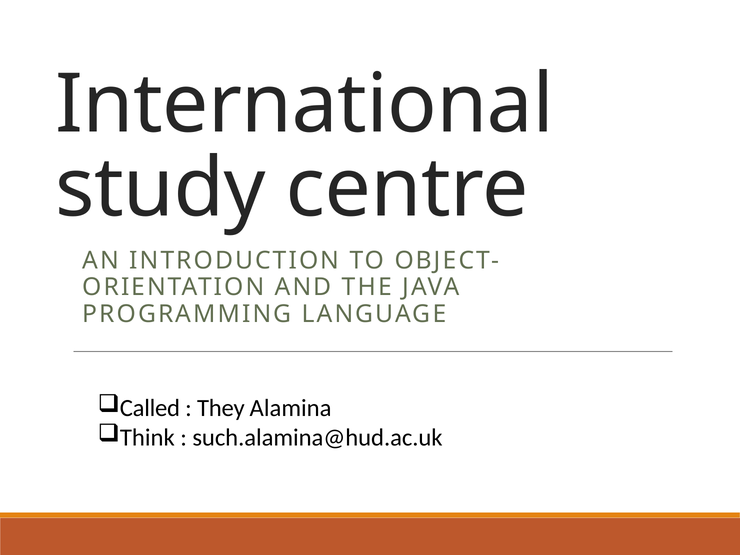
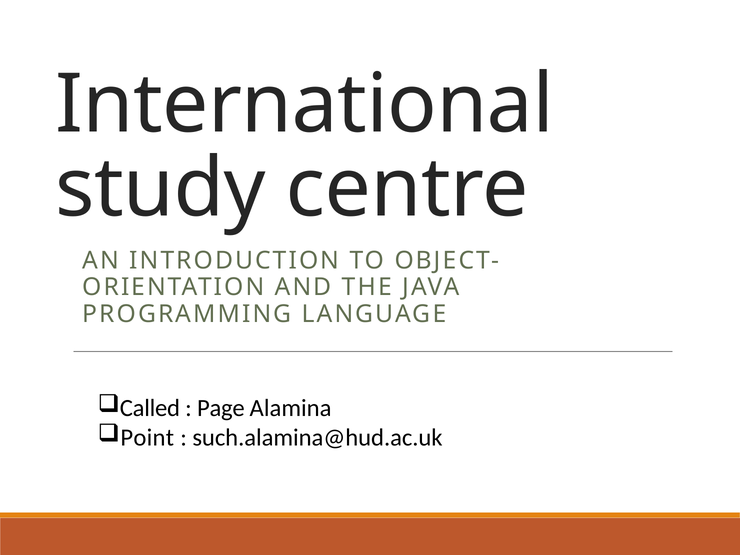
They: They -> Page
Think: Think -> Point
